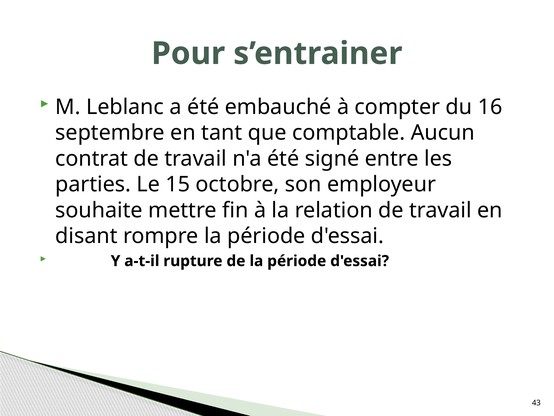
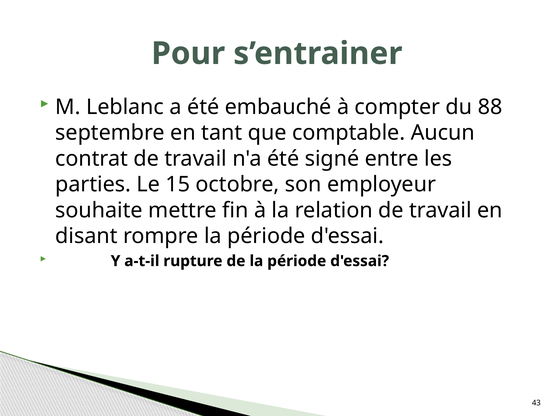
16: 16 -> 88
